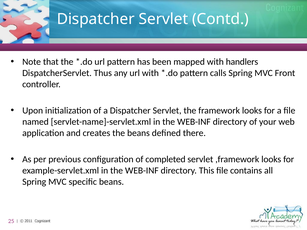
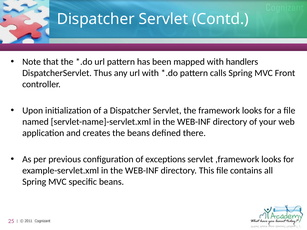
completed: completed -> exceptions
